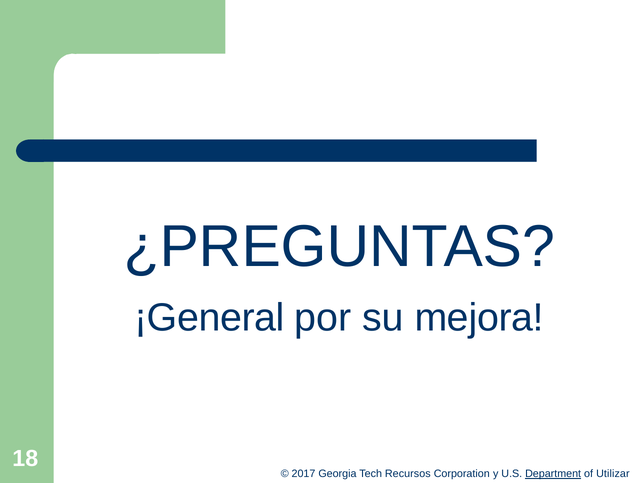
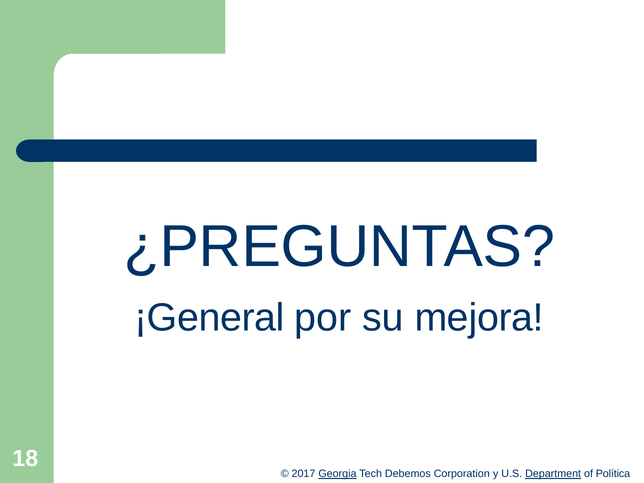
Georgia underline: none -> present
Recursos: Recursos -> Debemos
Utilizar: Utilizar -> Política
